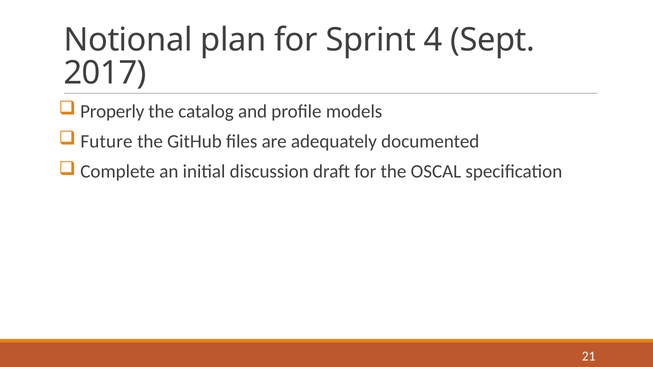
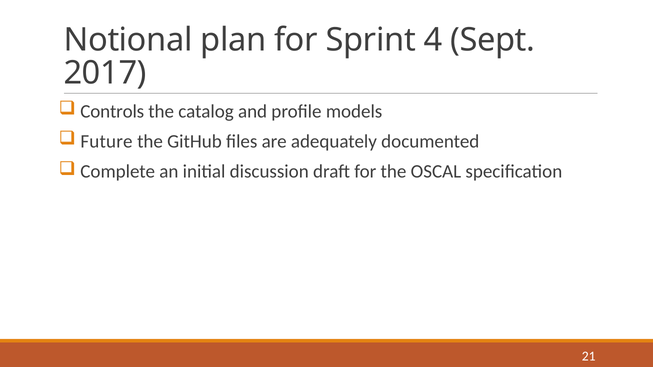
Properly: Properly -> Controls
